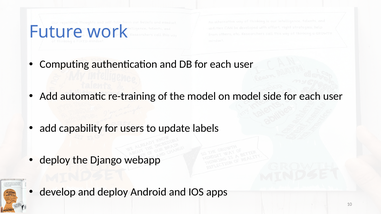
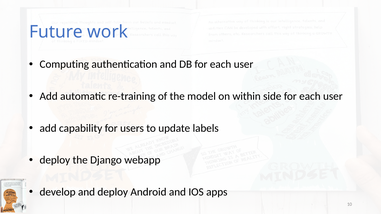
on model: model -> within
